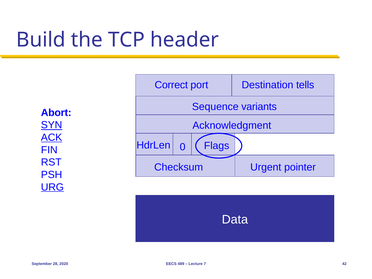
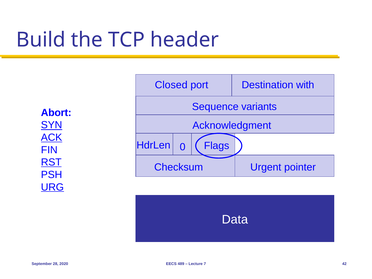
Correct: Correct -> Closed
tells: tells -> with
RST underline: none -> present
